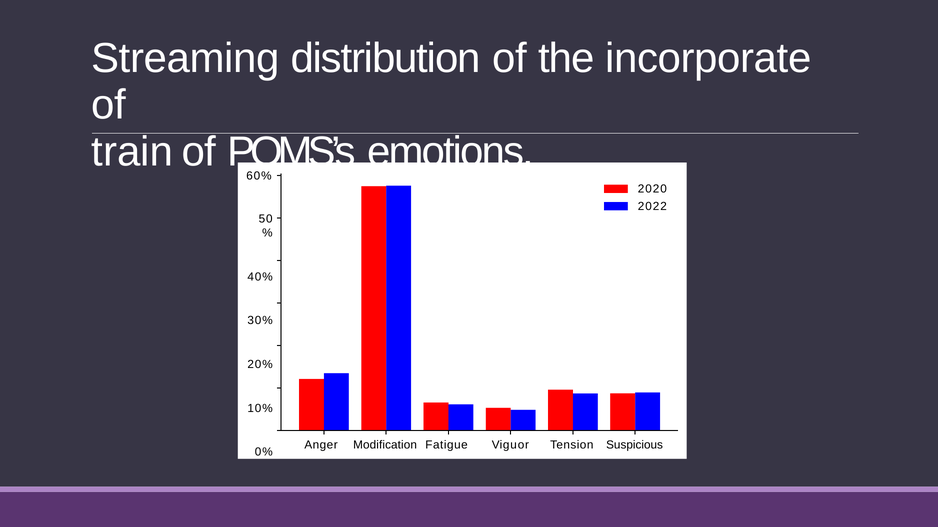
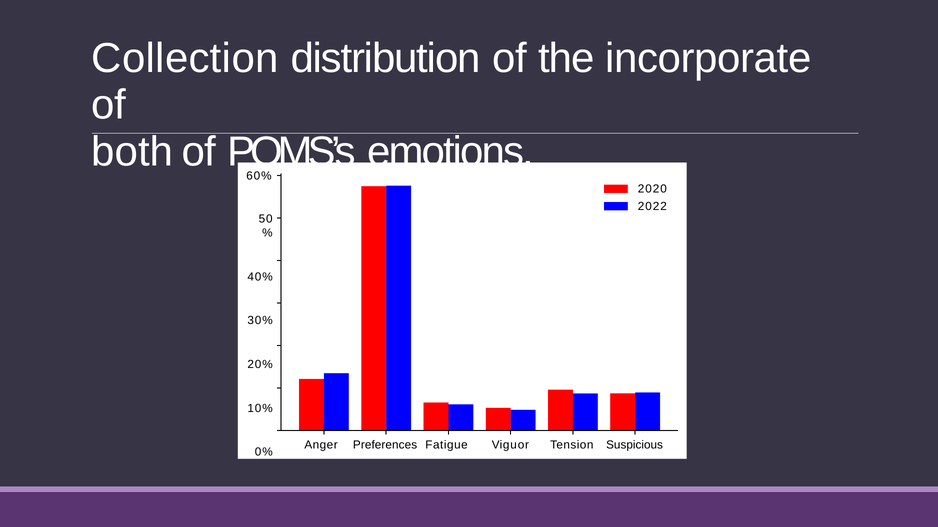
Streaming: Streaming -> Collection
train: train -> both
Modification: Modification -> Preferences
